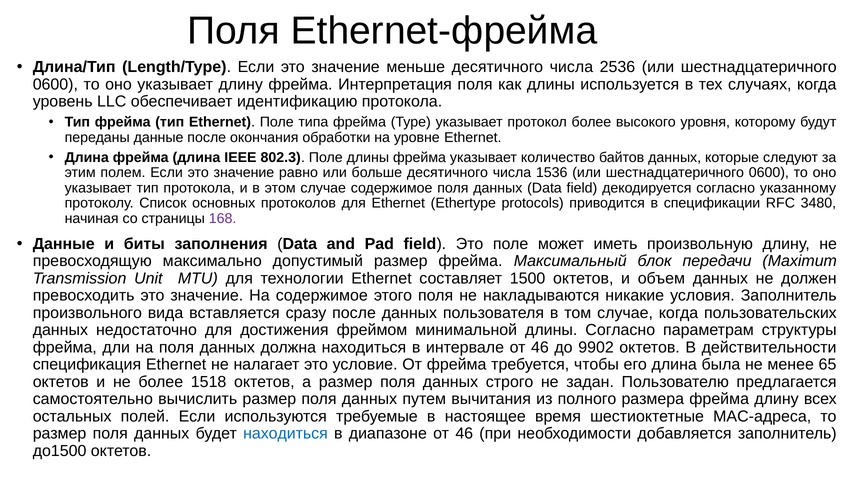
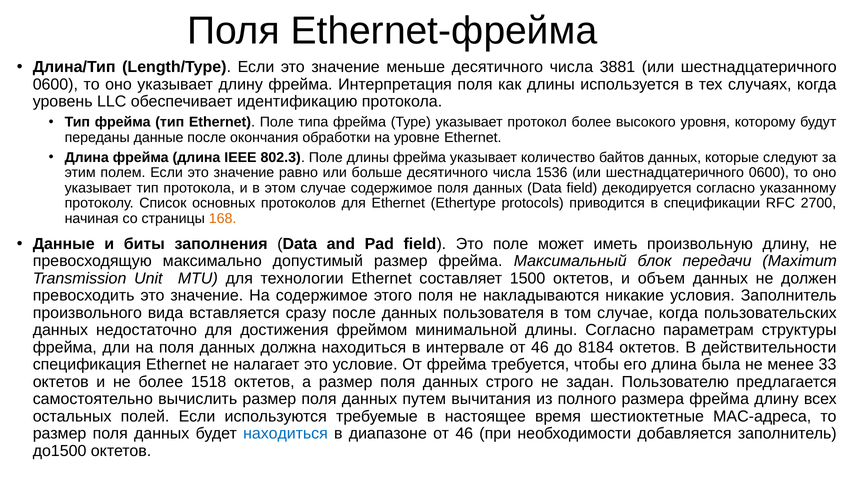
2536: 2536 -> 3881
3480: 3480 -> 2700
168 colour: purple -> orange
9902: 9902 -> 8184
65: 65 -> 33
